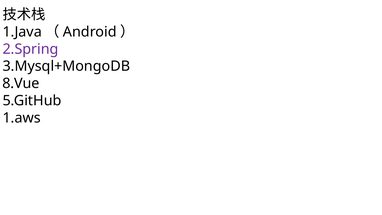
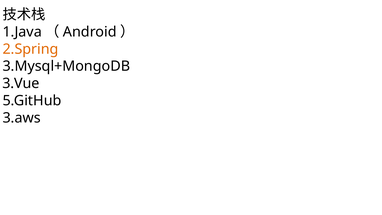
2.Spring colour: purple -> orange
8.Vue: 8.Vue -> 3.Vue
1.aws: 1.aws -> 3.aws
